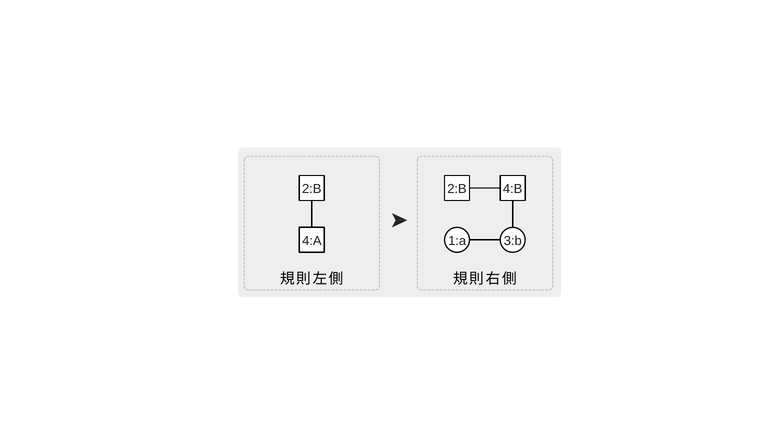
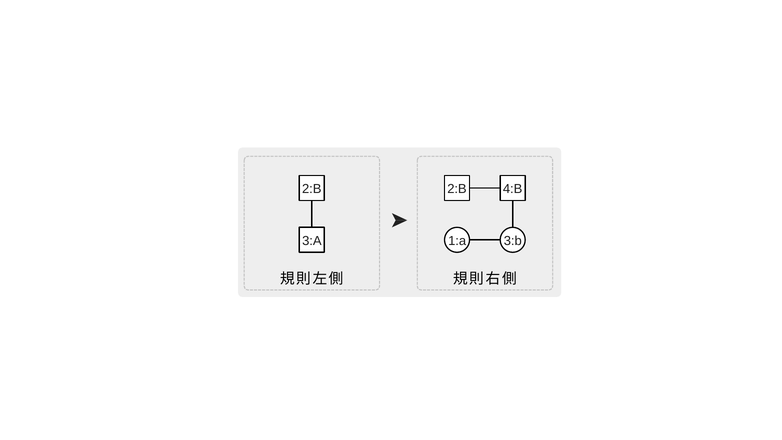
4:A: 4:A -> 3:A
